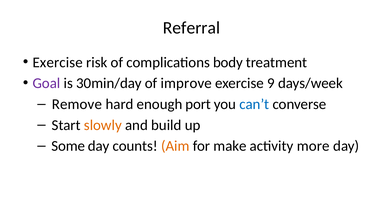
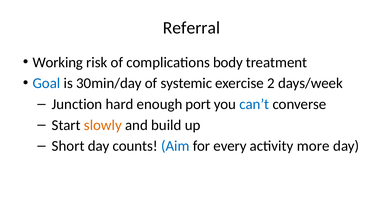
Exercise at (58, 62): Exercise -> Working
Goal colour: purple -> blue
improve: improve -> systemic
9: 9 -> 2
Remove: Remove -> Junction
Some: Some -> Short
Aim colour: orange -> blue
make: make -> every
